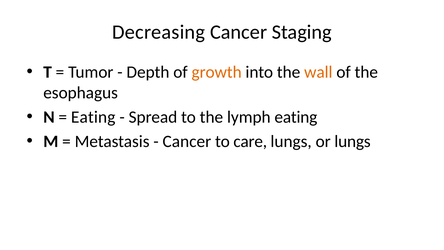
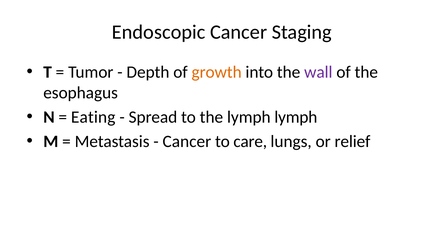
Decreasing: Decreasing -> Endoscopic
wall colour: orange -> purple
lymph eating: eating -> lymph
or lungs: lungs -> relief
